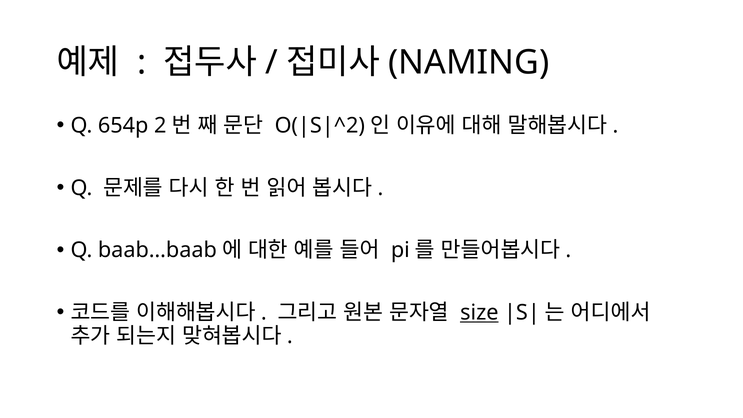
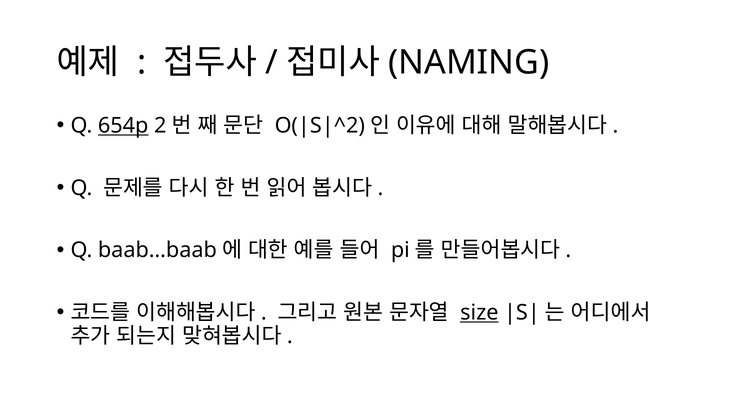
654p underline: none -> present
